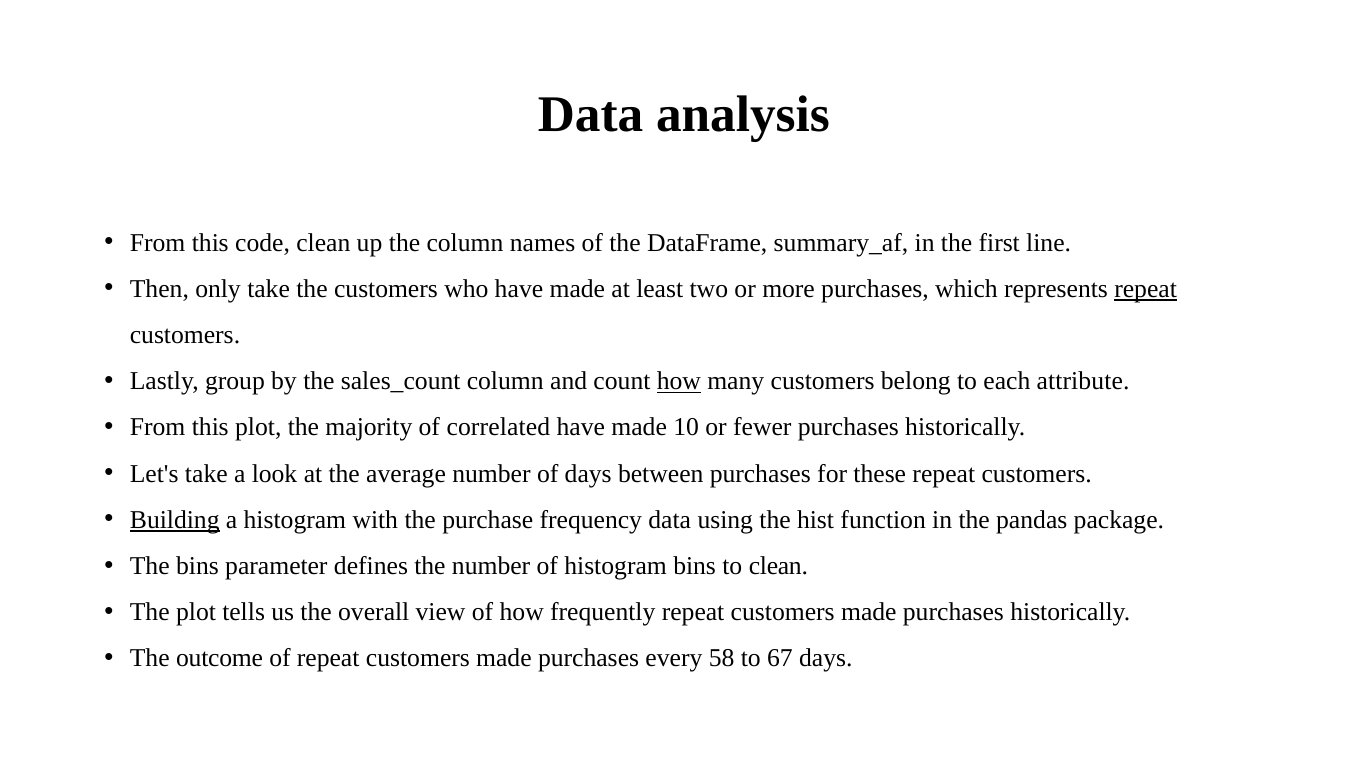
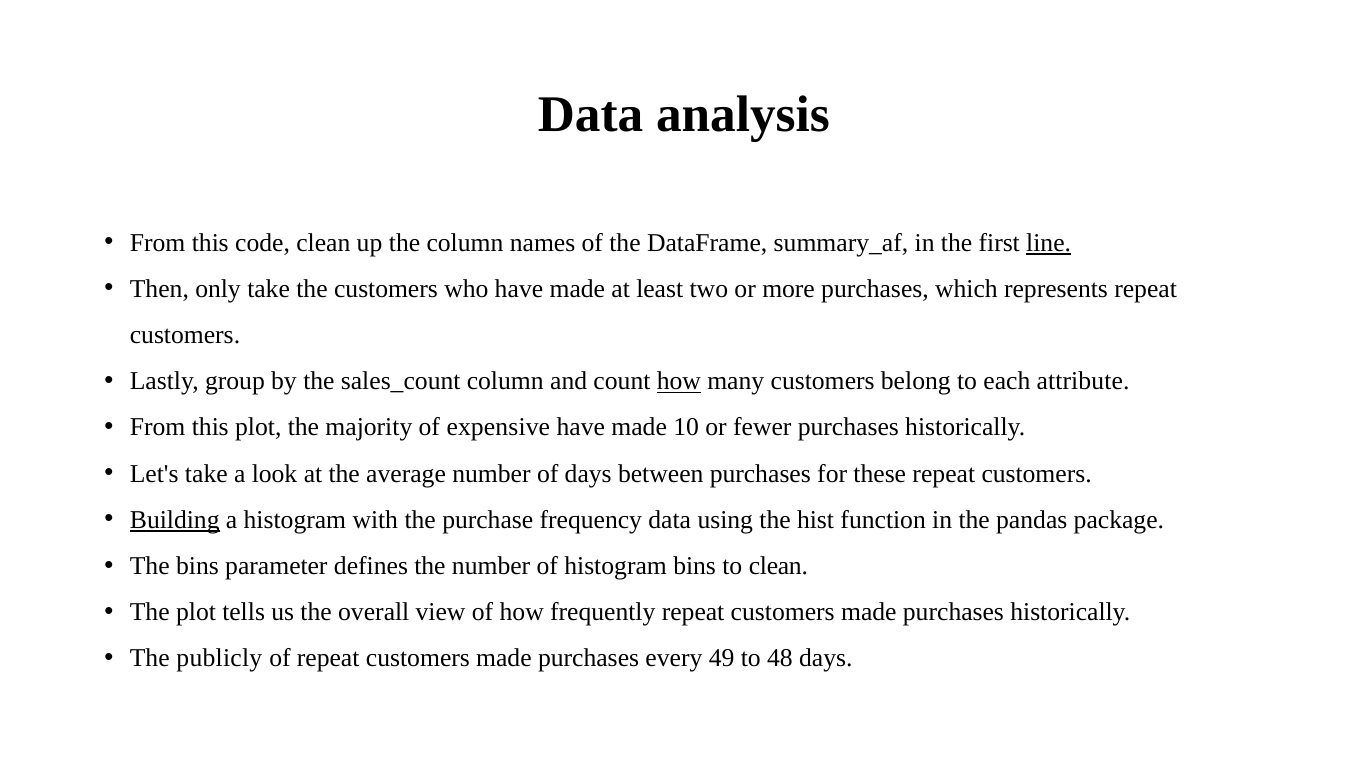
line underline: none -> present
repeat at (1146, 289) underline: present -> none
correlated: correlated -> expensive
outcome: outcome -> publicly
58: 58 -> 49
67: 67 -> 48
